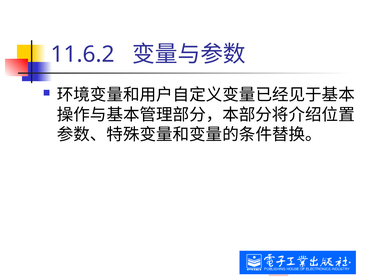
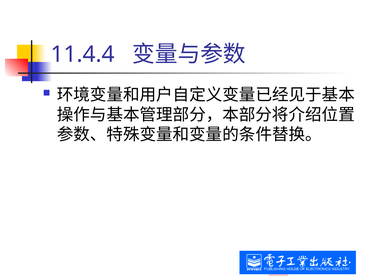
11.6.2: 11.6.2 -> 11.4.4
